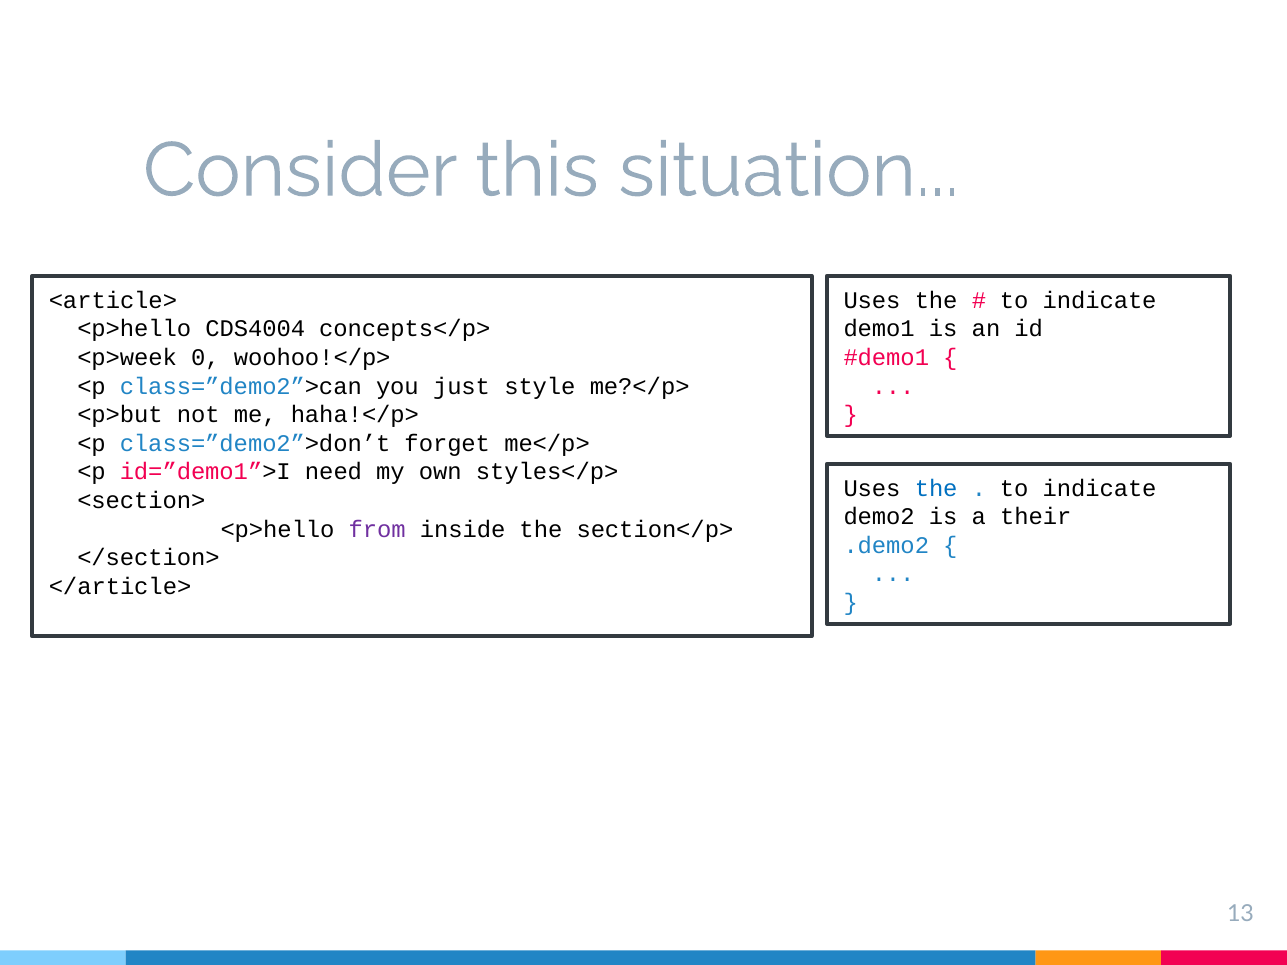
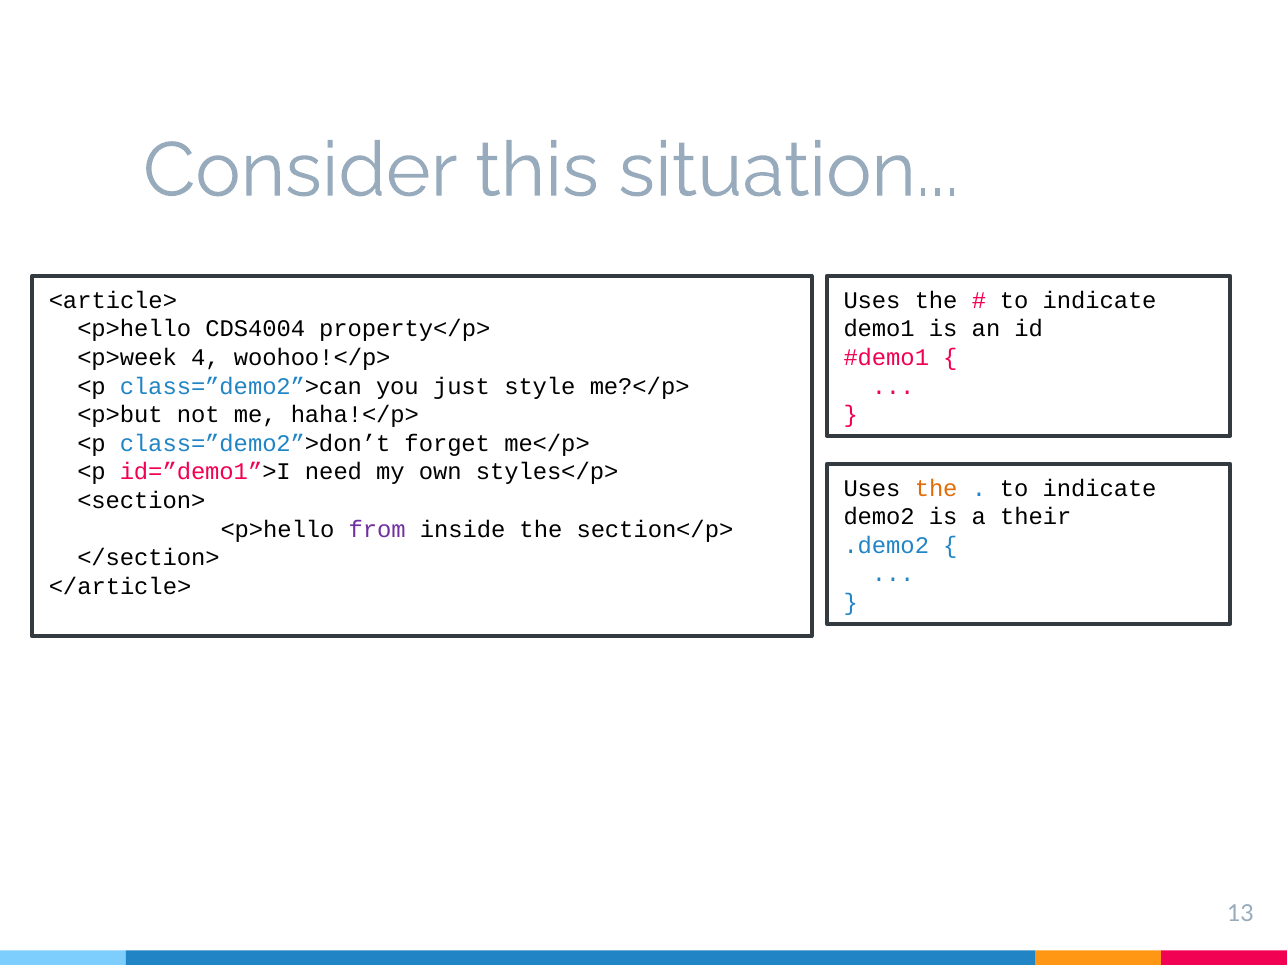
concepts</p>: concepts</p> -> property</p>
0: 0 -> 4
the at (936, 488) colour: blue -> orange
